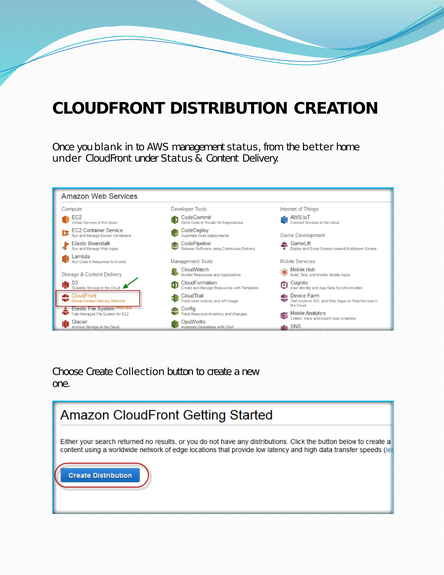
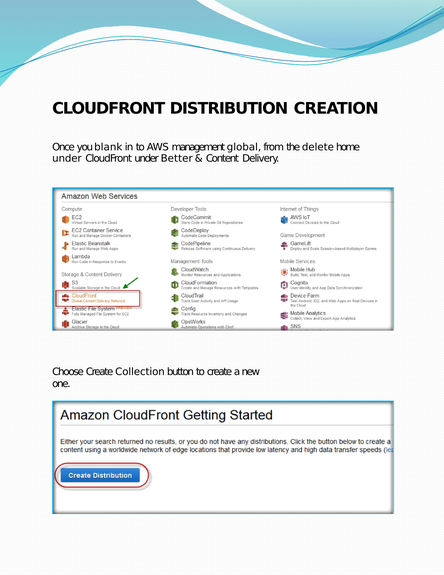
management status: status -> global
better: better -> delete
under Status: Status -> Better
